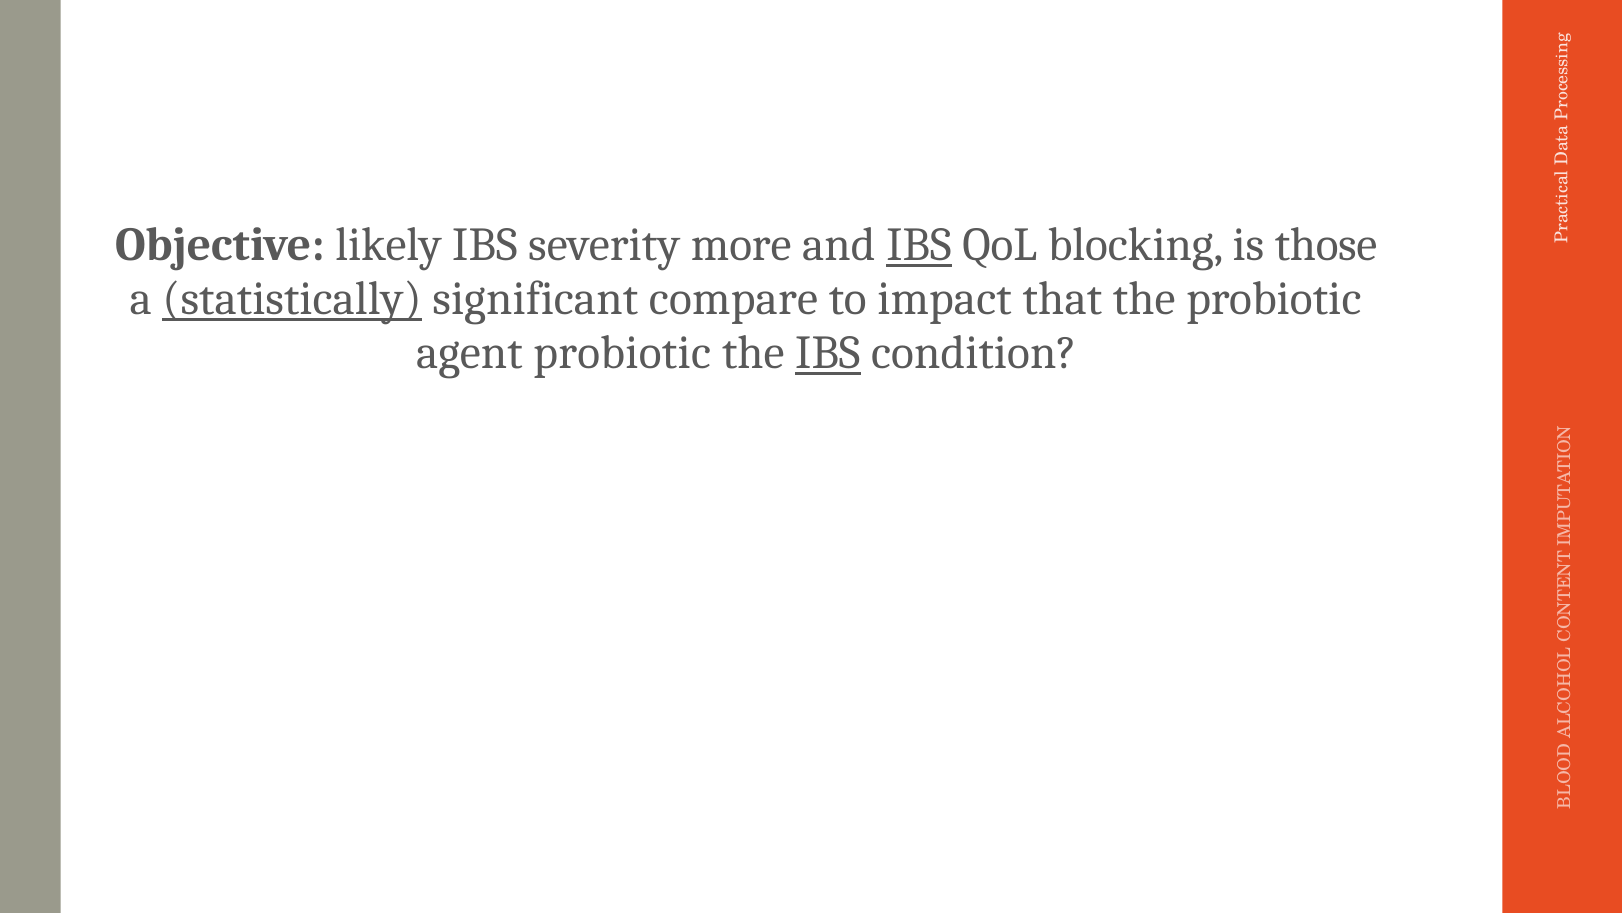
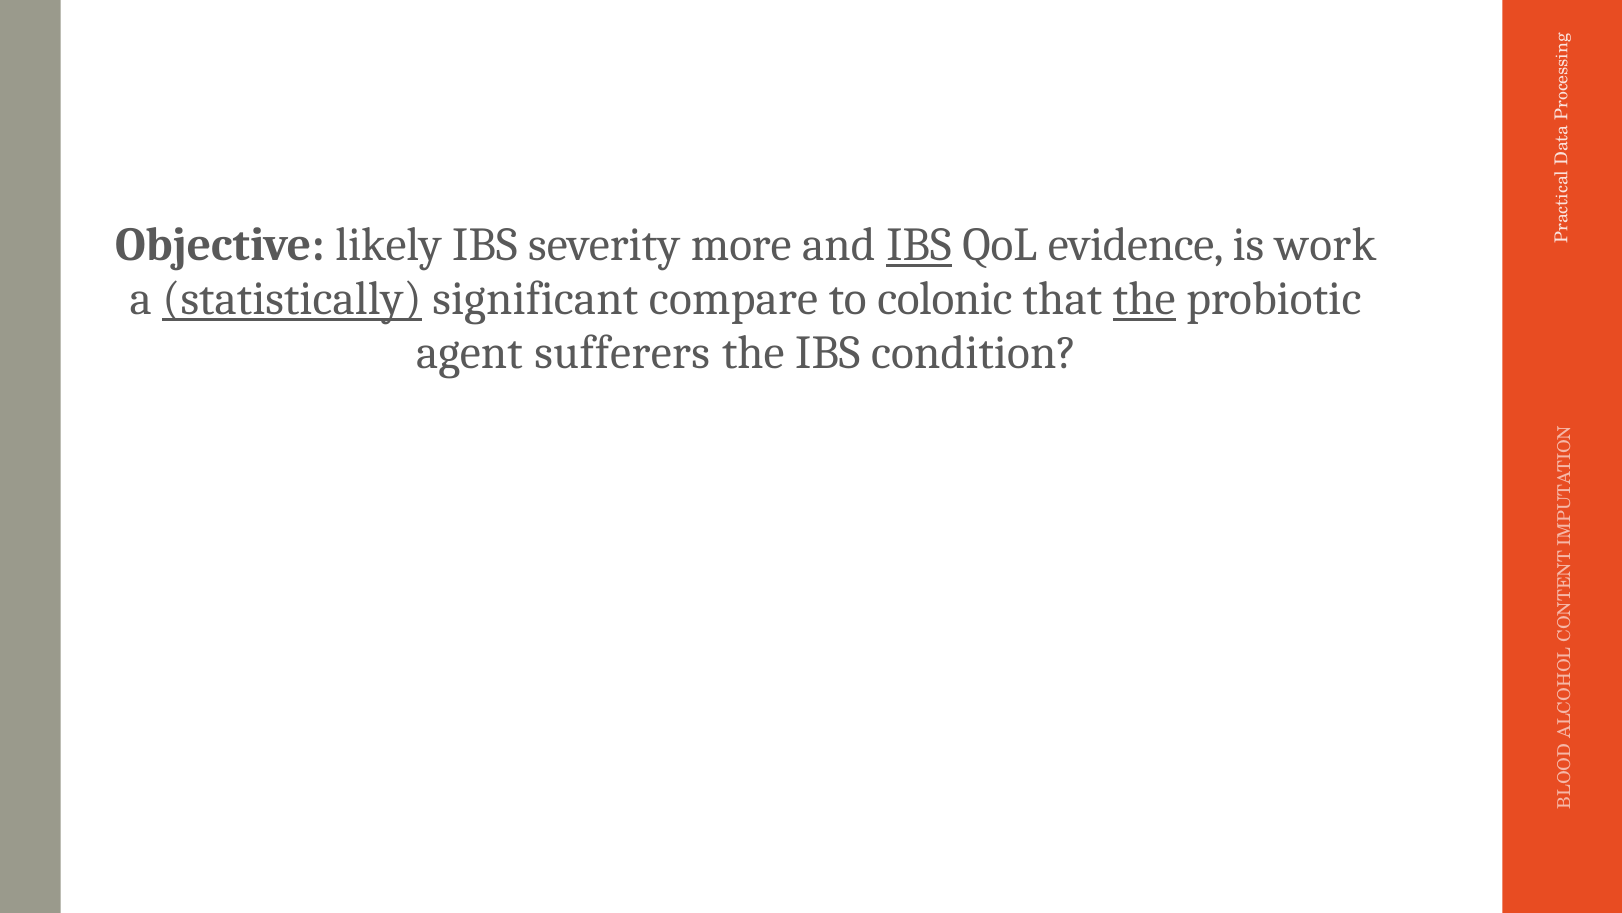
blocking: blocking -> evidence
those: those -> work
impact: impact -> colonic
the at (1144, 299) underline: none -> present
agent probiotic: probiotic -> sufferers
IBS at (828, 353) underline: present -> none
